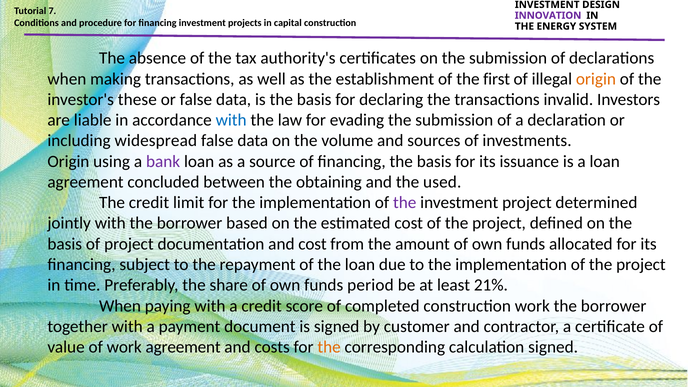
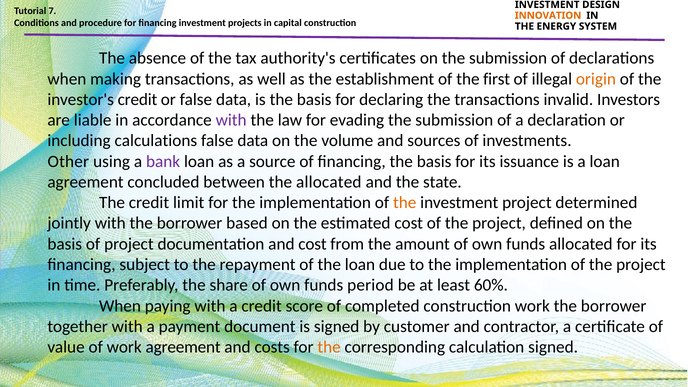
INNOVATION colour: purple -> orange
investor's these: these -> credit
with at (231, 120) colour: blue -> purple
widespread: widespread -> calculations
Origin at (68, 161): Origin -> Other
the obtaining: obtaining -> allocated
used: used -> state
the at (405, 203) colour: purple -> orange
21%: 21% -> 60%
